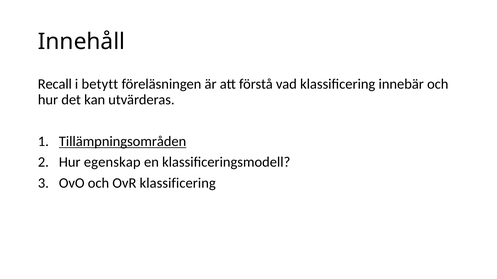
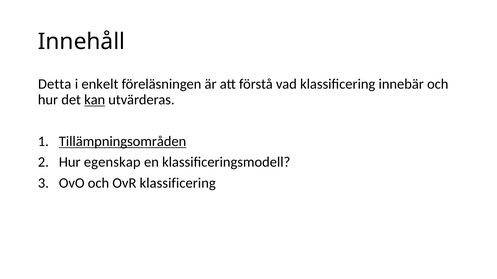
Recall: Recall -> Detta
betytt: betytt -> enkelt
kan underline: none -> present
